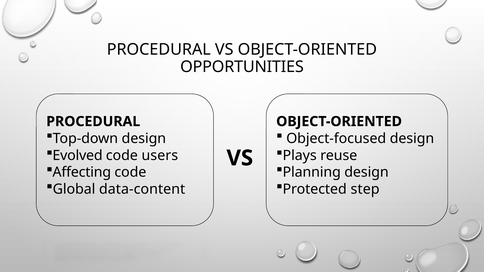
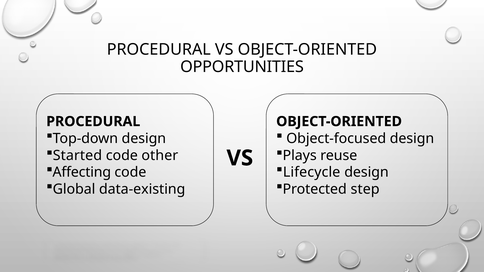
Evolved: Evolved -> Started
users: users -> other
Planning: Planning -> Lifecycle
data-content: data-content -> data-existing
